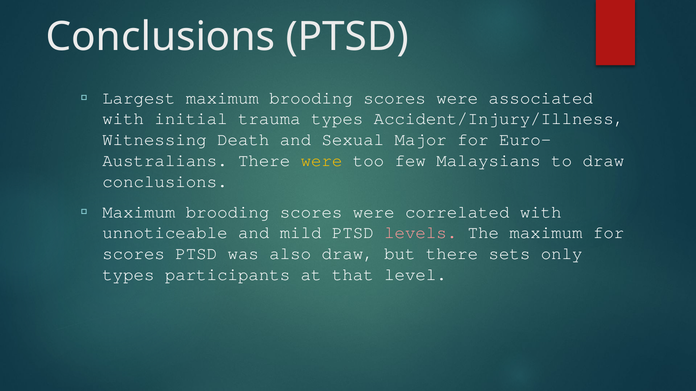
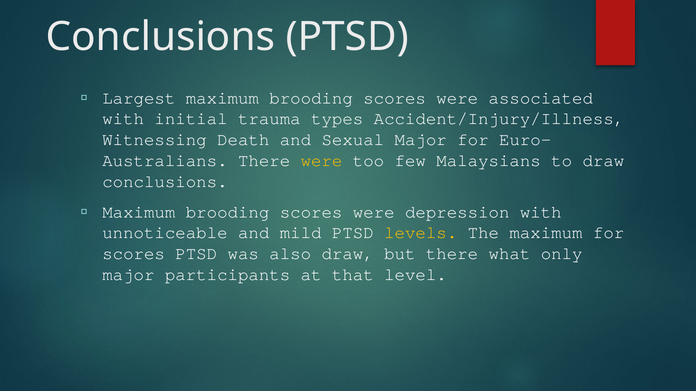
correlated: correlated -> depression
levels colour: pink -> yellow
sets: sets -> what
types at (128, 275): types -> major
